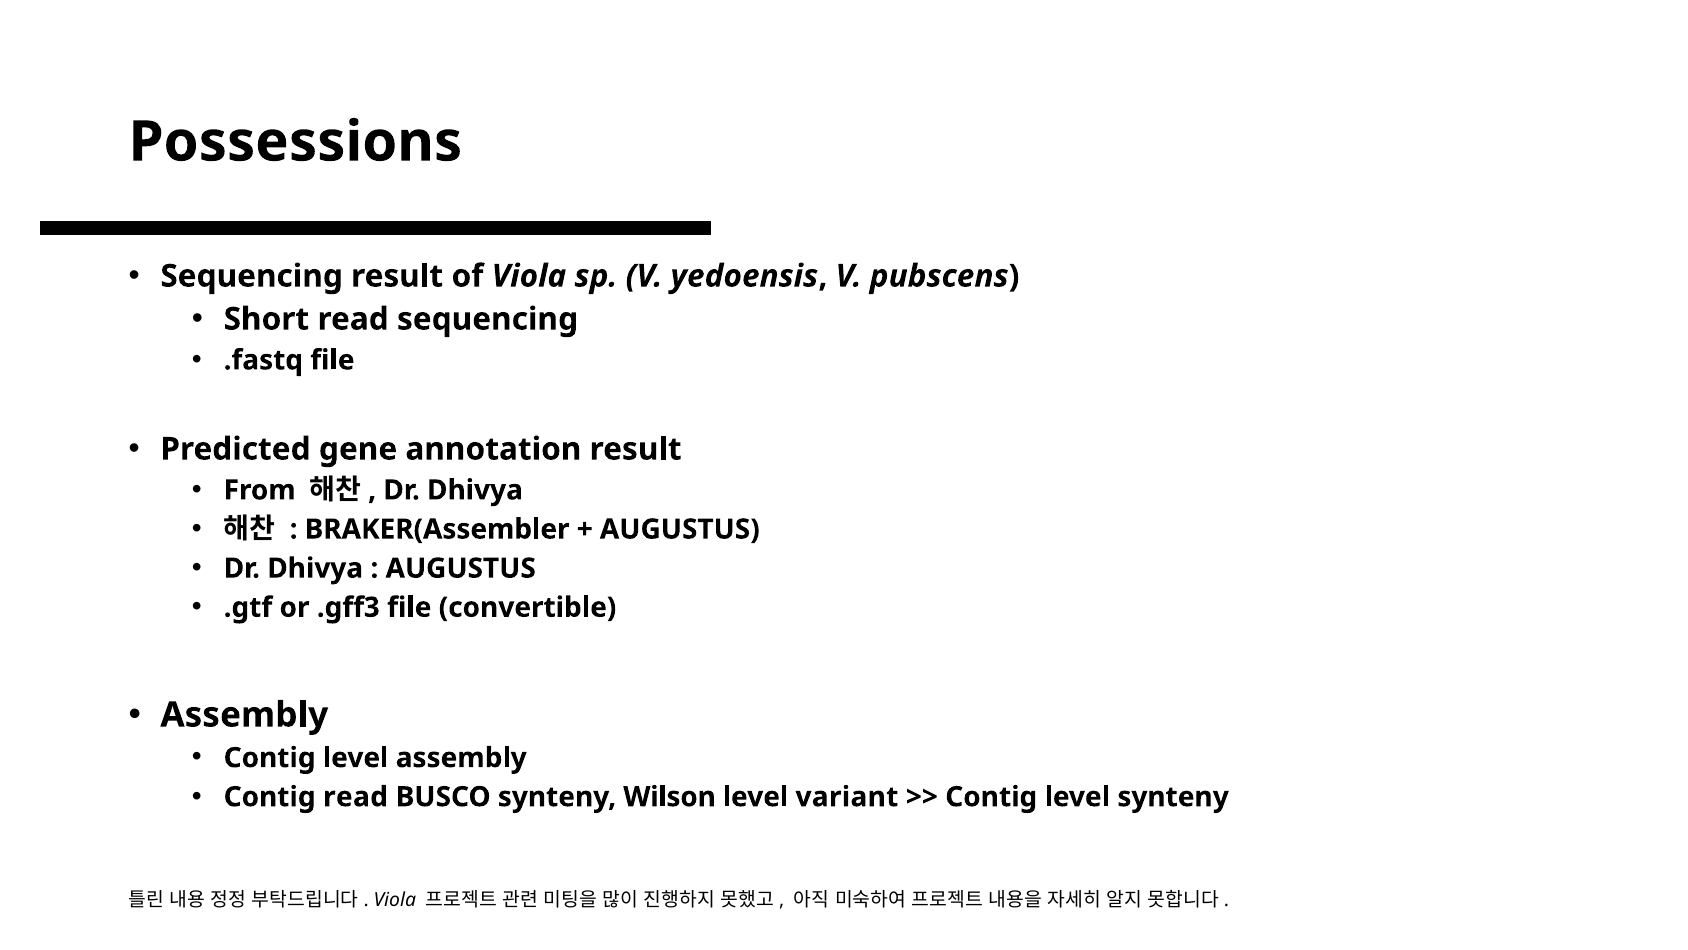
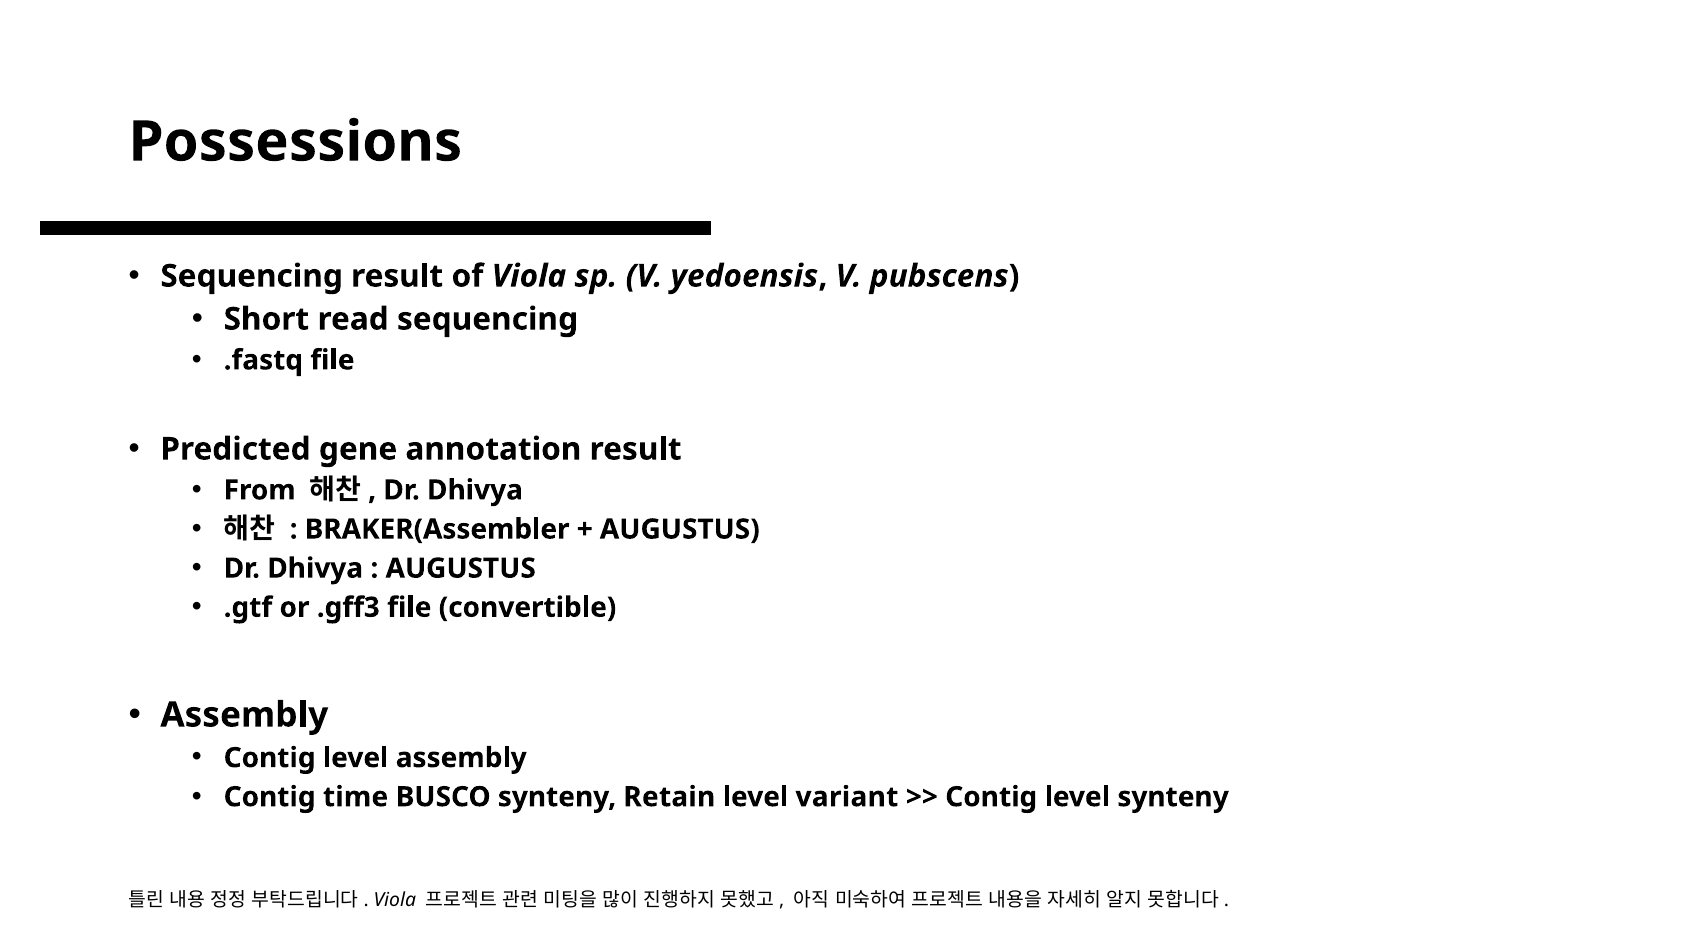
Contig read: read -> time
Wilson: Wilson -> Retain
